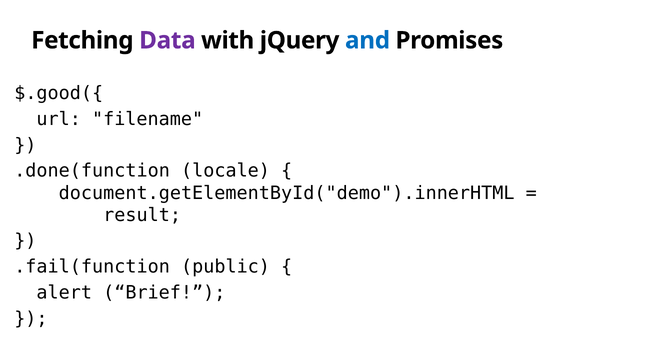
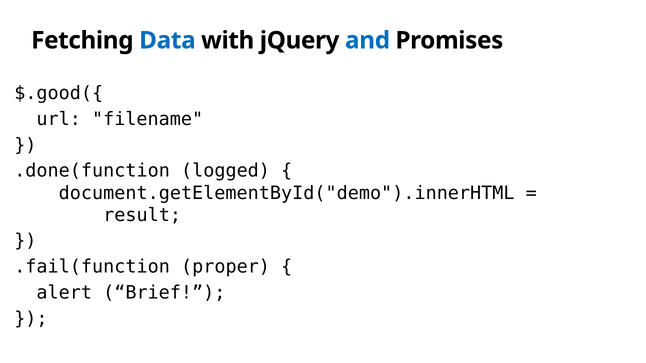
Data colour: purple -> blue
locale: locale -> logged
public: public -> proper
